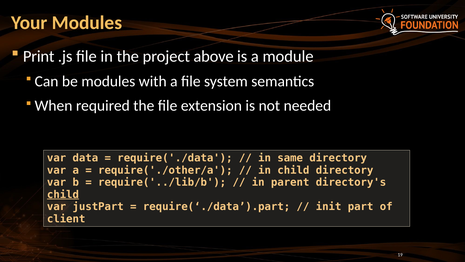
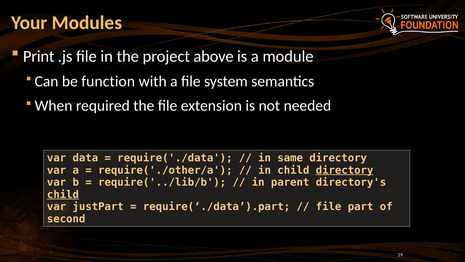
be modules: modules -> function
directory at (345, 170) underline: none -> present
init at (329, 206): init -> file
client: client -> second
